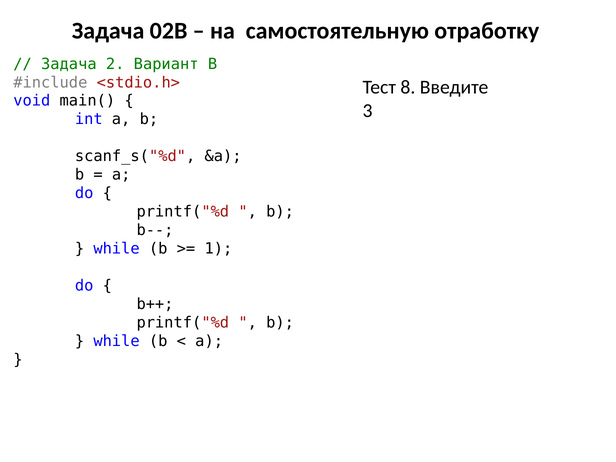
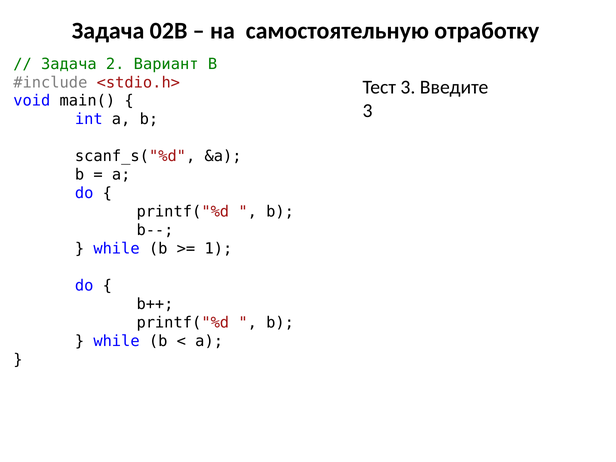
Тест 8: 8 -> 3
